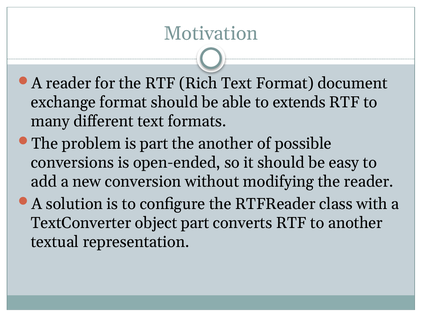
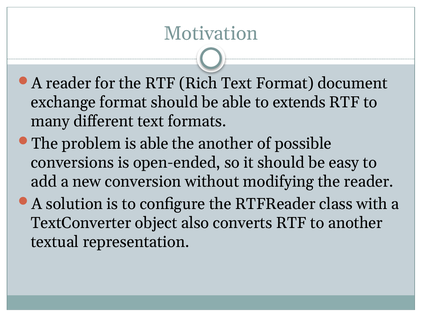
is part: part -> able
object part: part -> also
